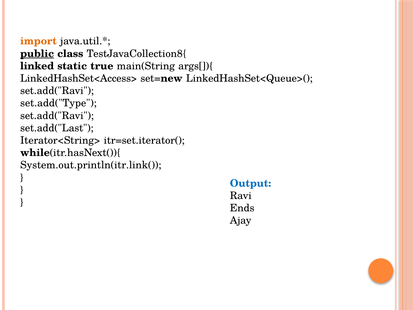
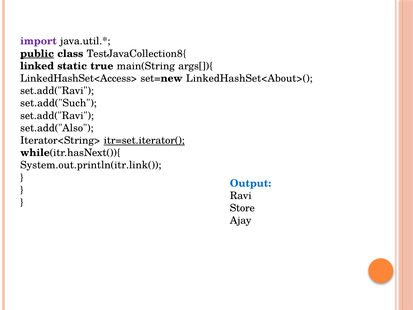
import colour: orange -> purple
LinkedHashSet<Queue>(: LinkedHashSet<Queue>( -> LinkedHashSet<About>(
set.add("Type: set.add("Type -> set.add("Such
set.add("Last: set.add("Last -> set.add("Also
itr=set.iterator( underline: none -> present
Ends: Ends -> Store
